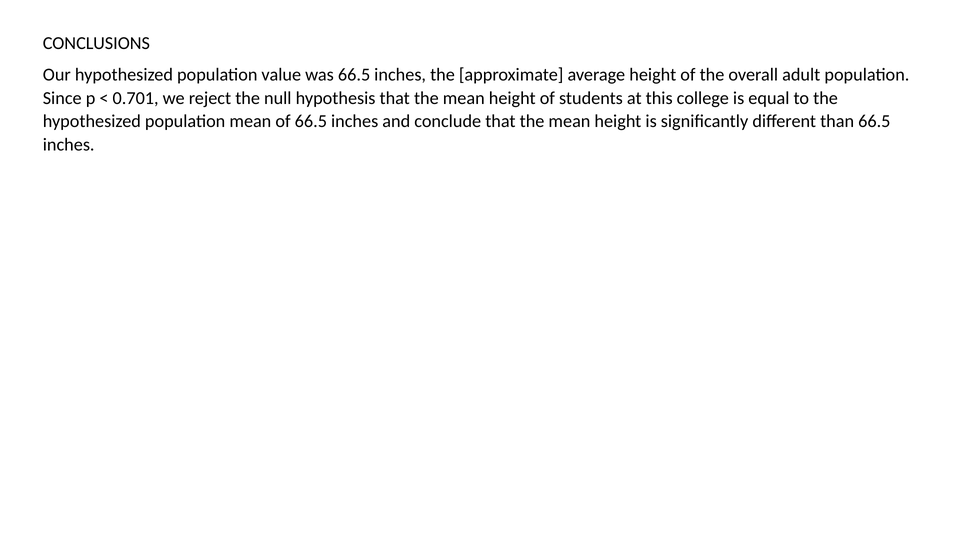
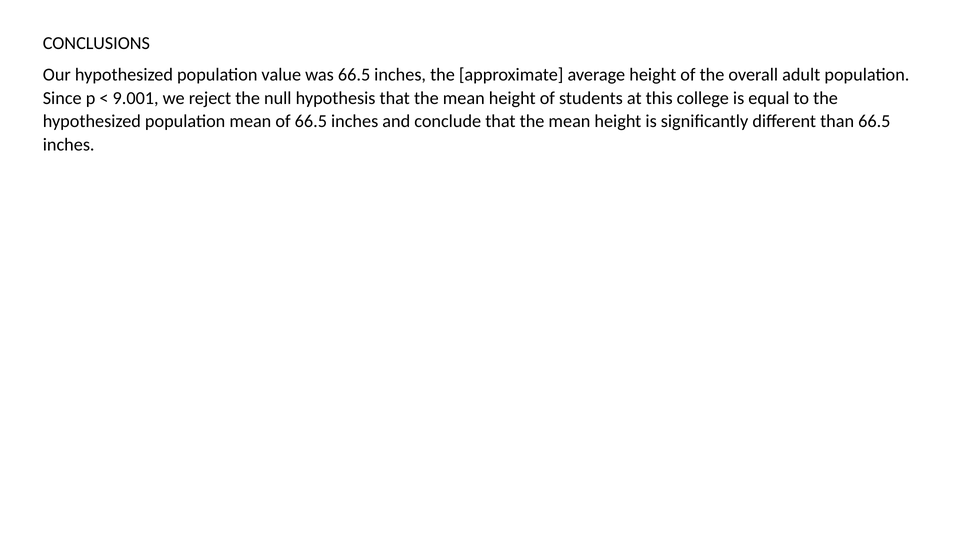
0.701: 0.701 -> 9.001
